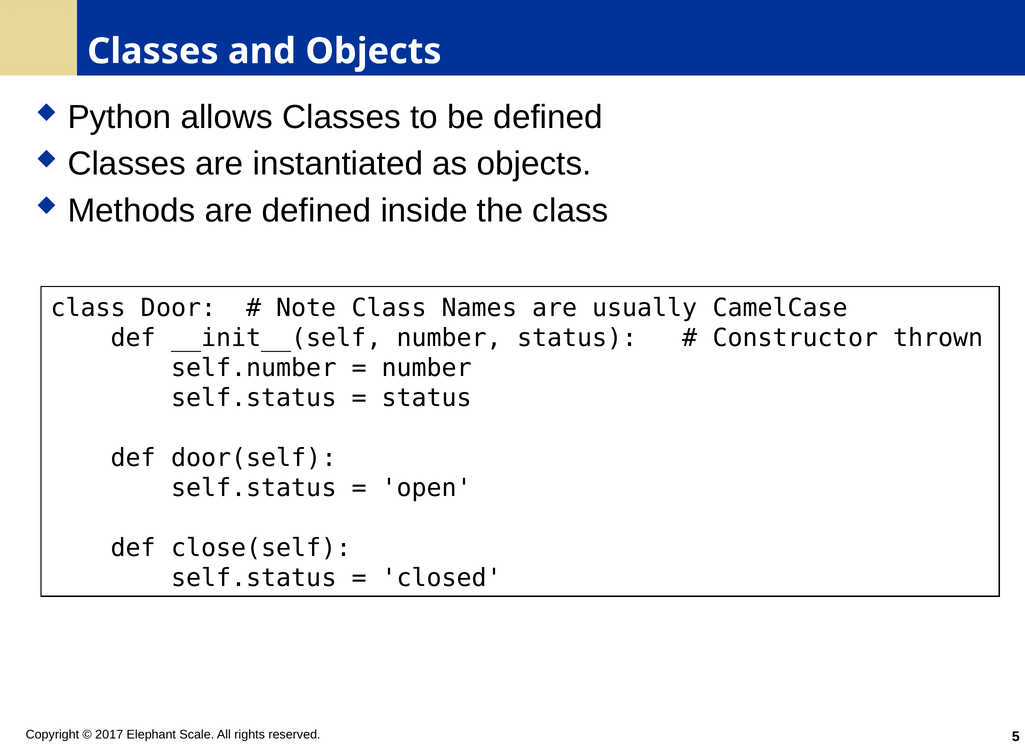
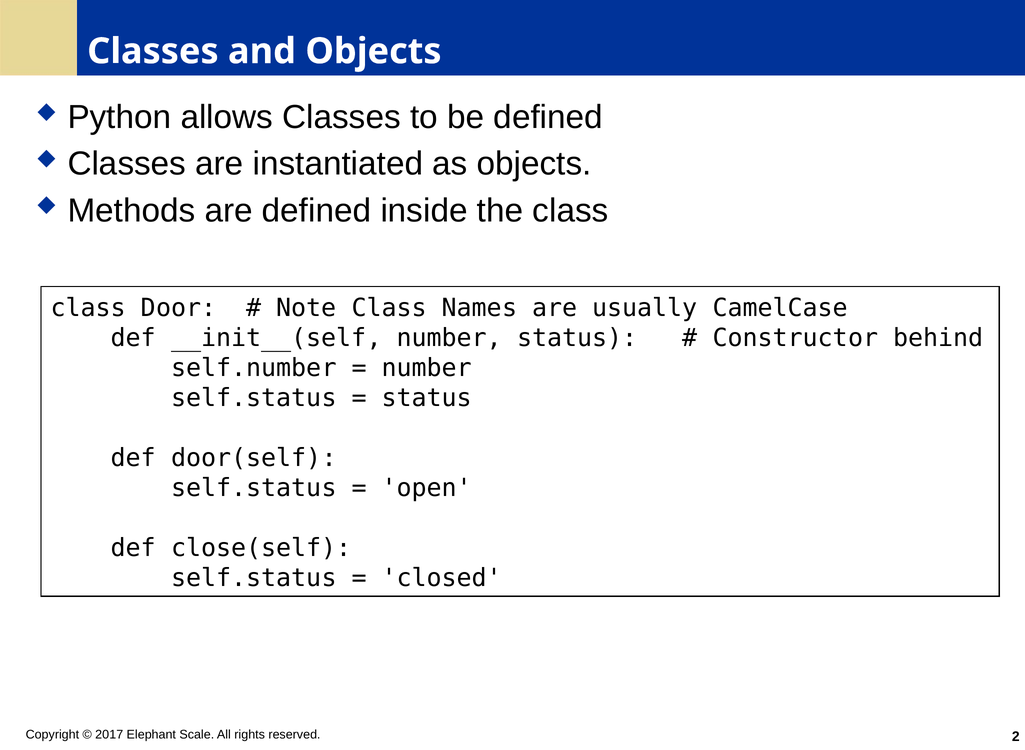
thrown: thrown -> behind
5: 5 -> 2
